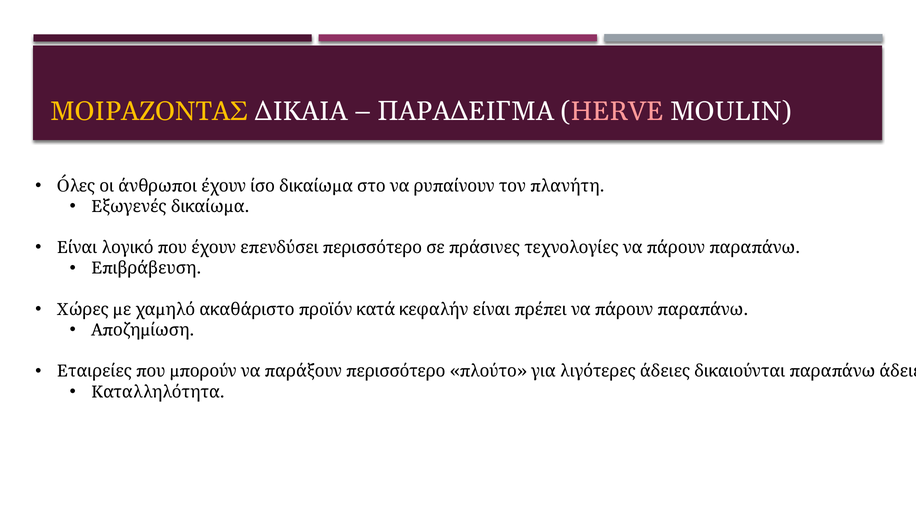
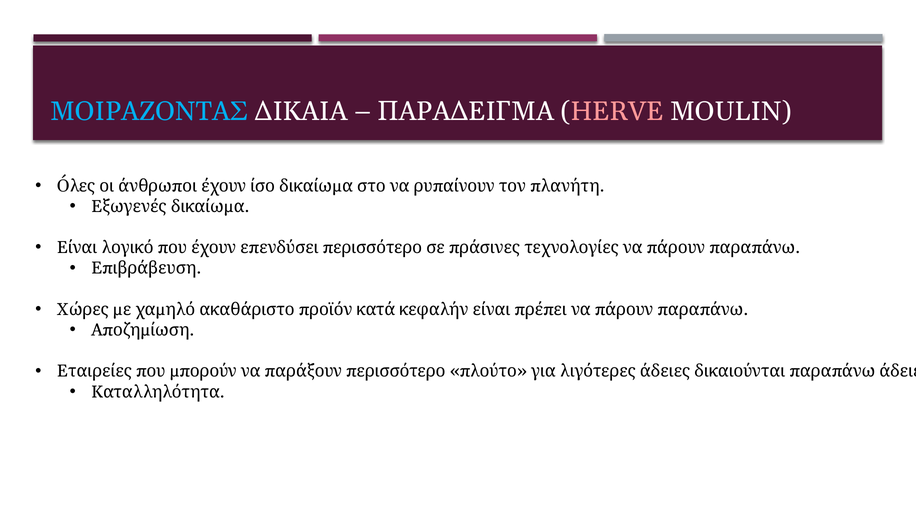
ΜΟΙΡΑΖΟΝΤΑΣ colour: yellow -> light blue
